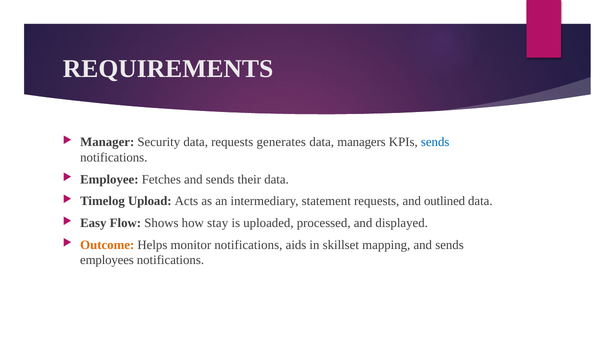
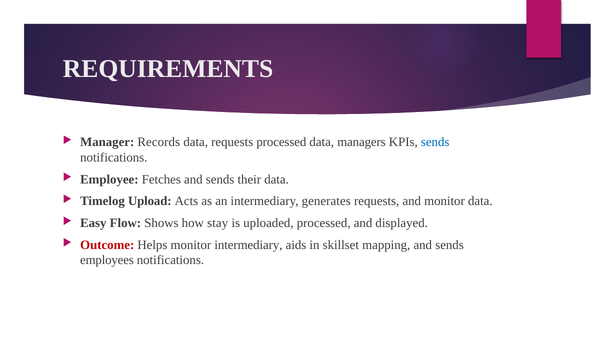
Security: Security -> Records
requests generates: generates -> processed
statement: statement -> generates
and outlined: outlined -> monitor
Outcome colour: orange -> red
monitor notifications: notifications -> intermediary
